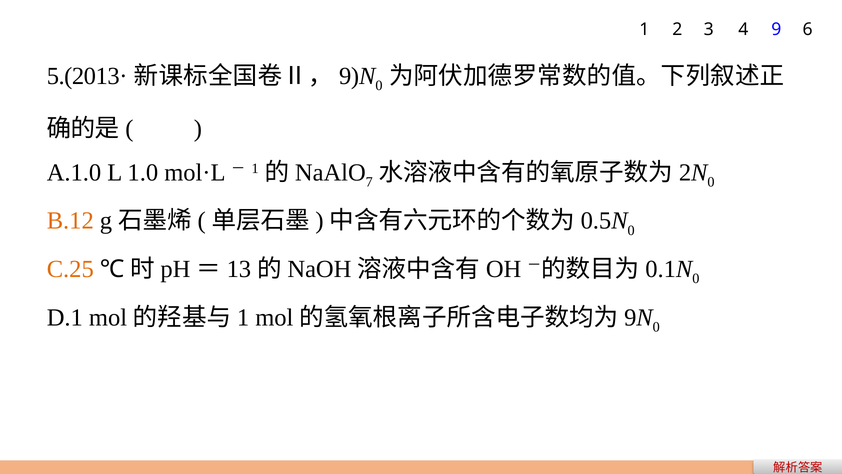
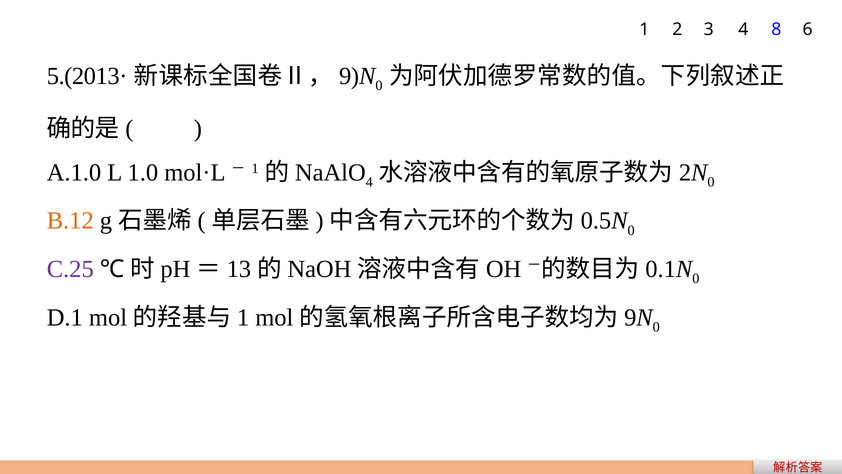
9: 9 -> 8
7 at (369, 182): 7 -> 4
C.25 colour: orange -> purple
